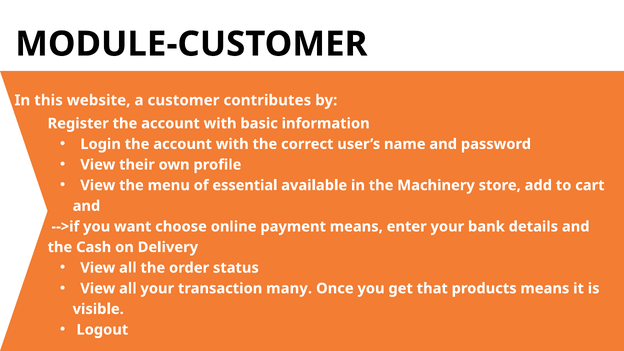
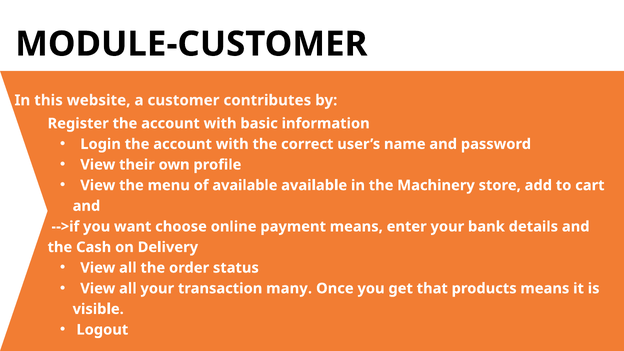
of essential: essential -> available
